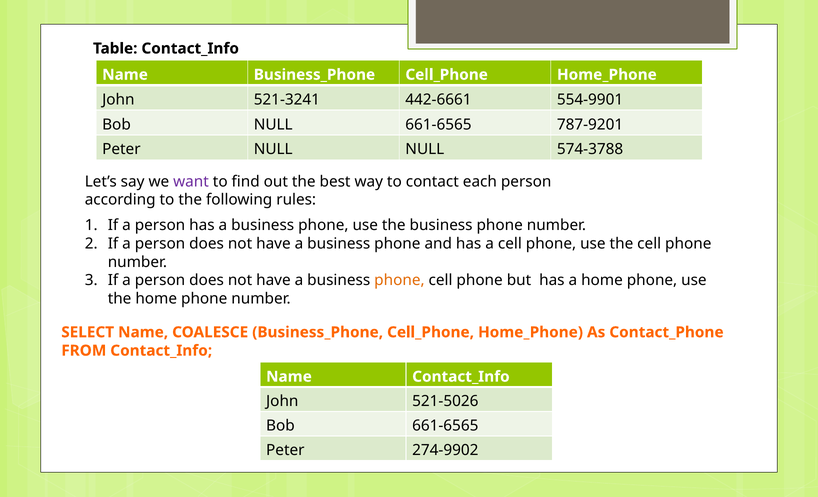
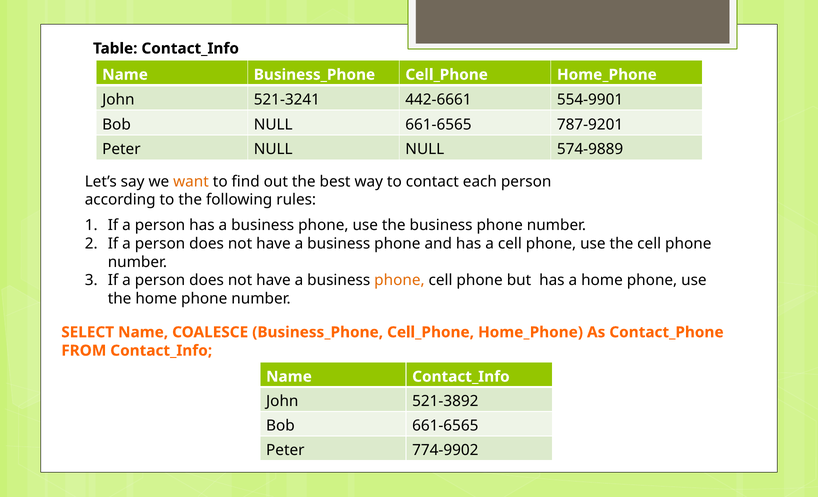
574-3788: 574-3788 -> 574-9889
want colour: purple -> orange
521-5026: 521-5026 -> 521-3892
274-9902: 274-9902 -> 774-9902
